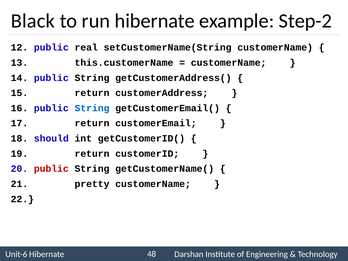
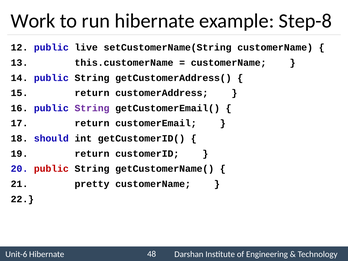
Black: Black -> Work
Step-2: Step-2 -> Step-8
real: real -> live
String at (92, 108) colour: blue -> purple
